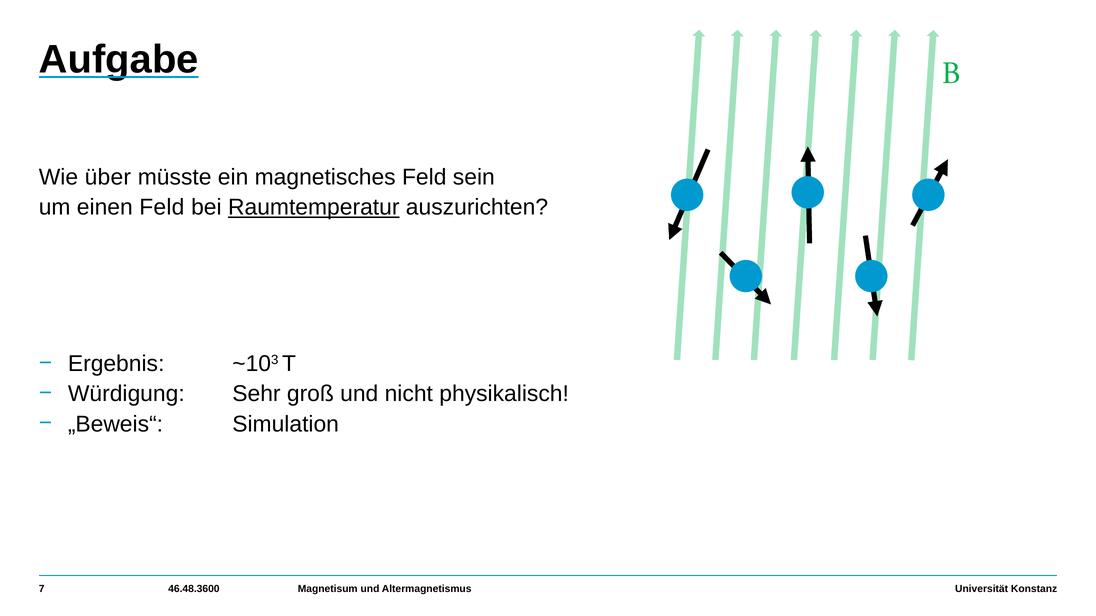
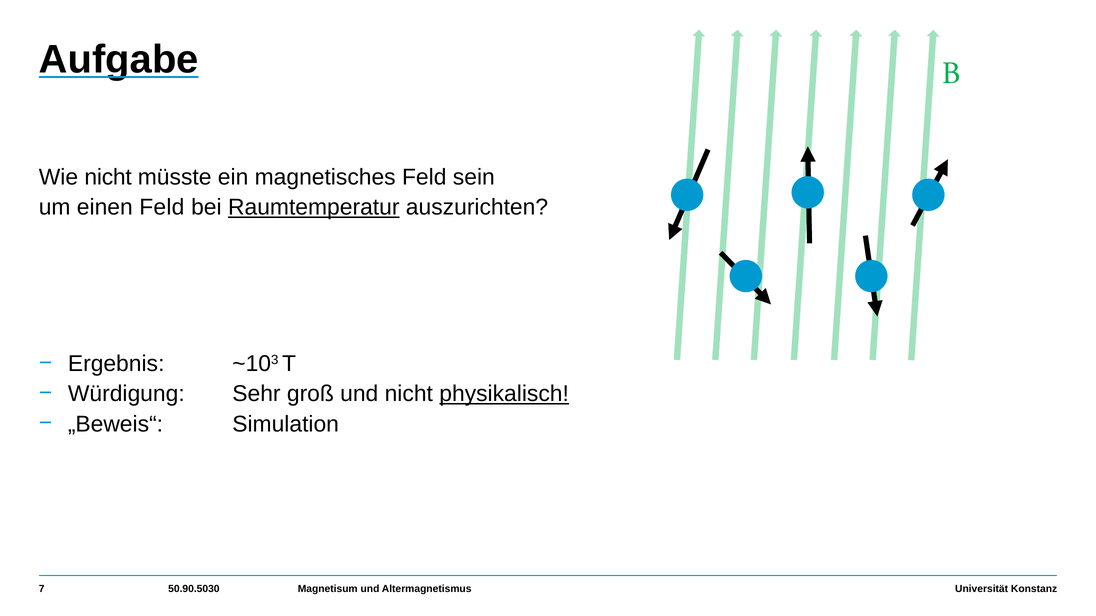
Wie über: über -> nicht
physikalisch underline: none -> present
46.48.3600: 46.48.3600 -> 50.90.5030
